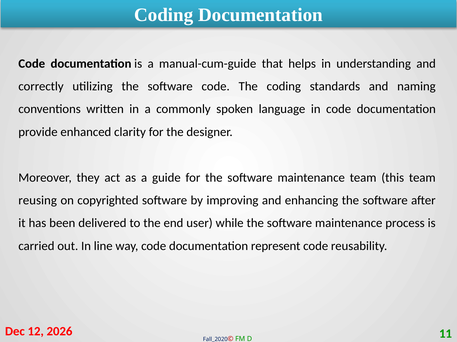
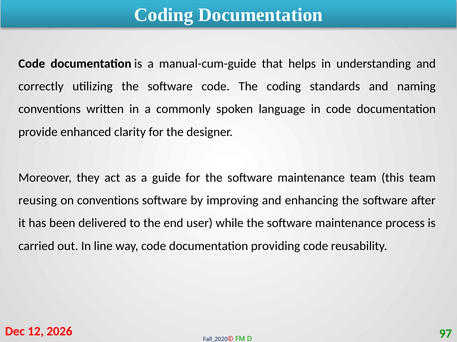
on copyrighted: copyrighted -> conventions
represent: represent -> providing
11: 11 -> 97
